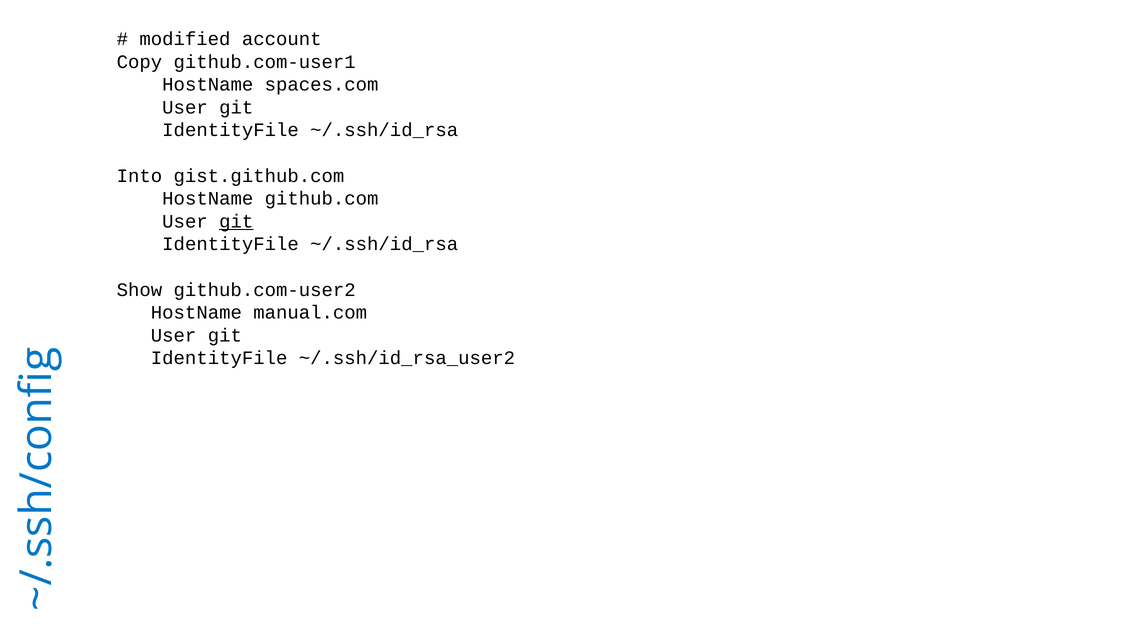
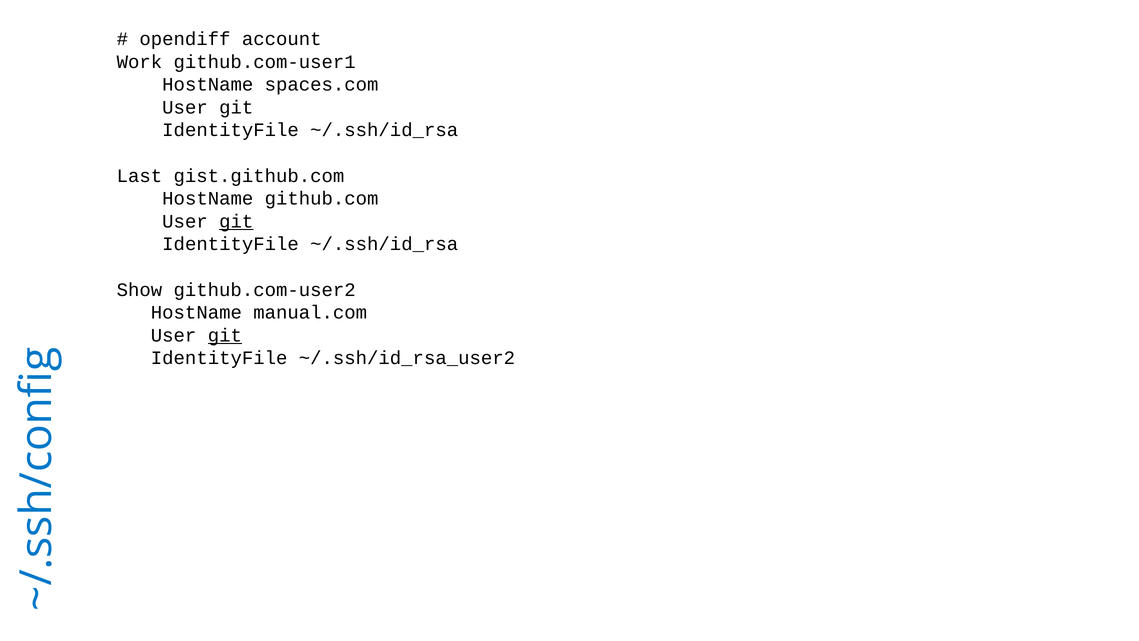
modified: modified -> opendiff
Copy: Copy -> Work
Into: Into -> Last
git at (225, 335) underline: none -> present
